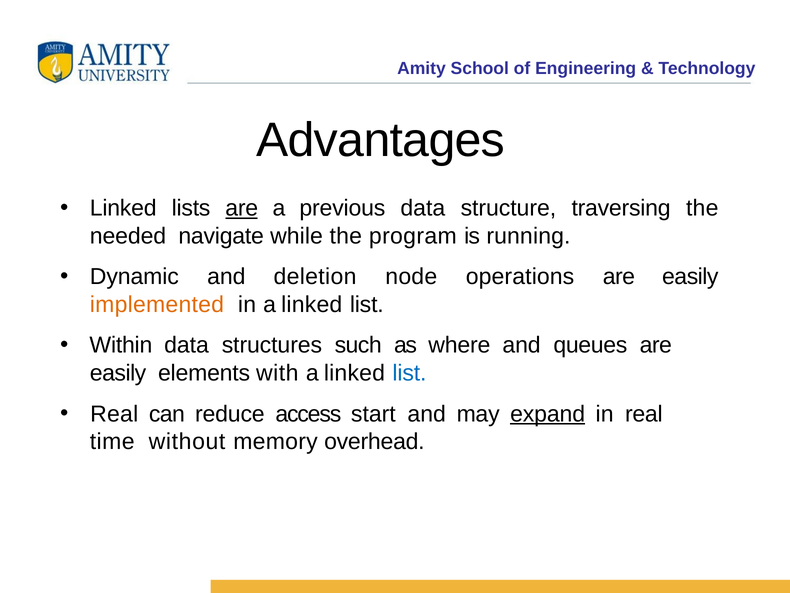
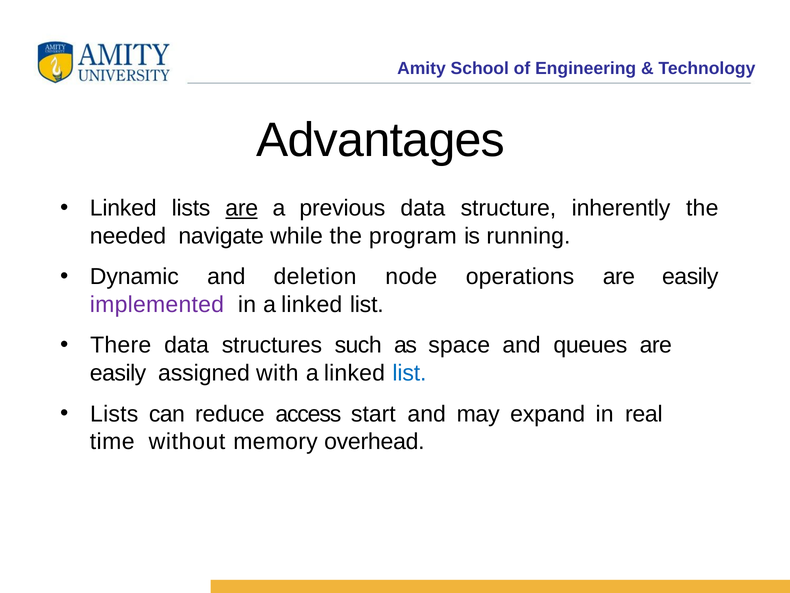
traversing: traversing -> inherently
implemented colour: orange -> purple
Within: Within -> There
where: where -> space
elements: elements -> assigned
Real at (114, 414): Real -> Lists
expand underline: present -> none
